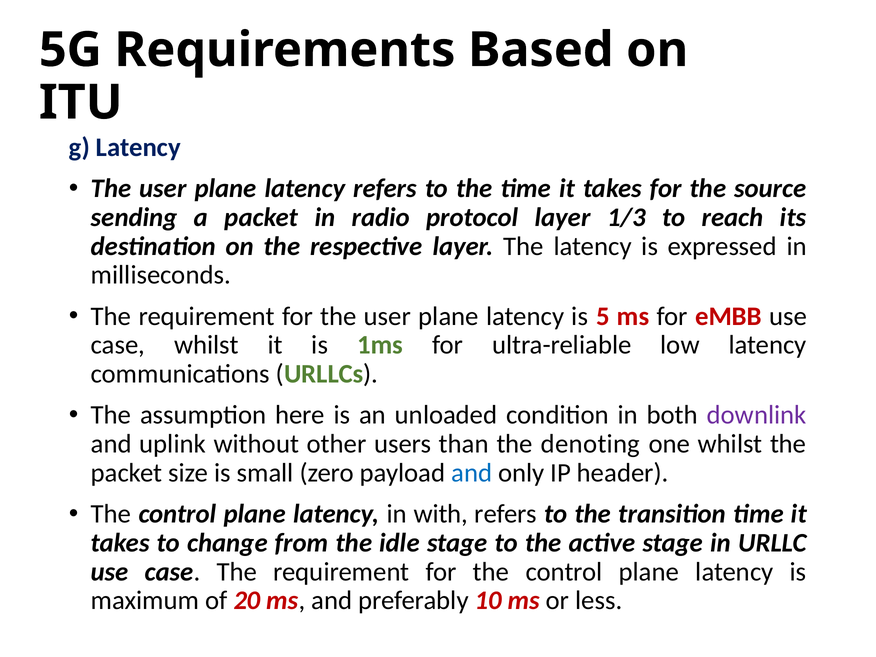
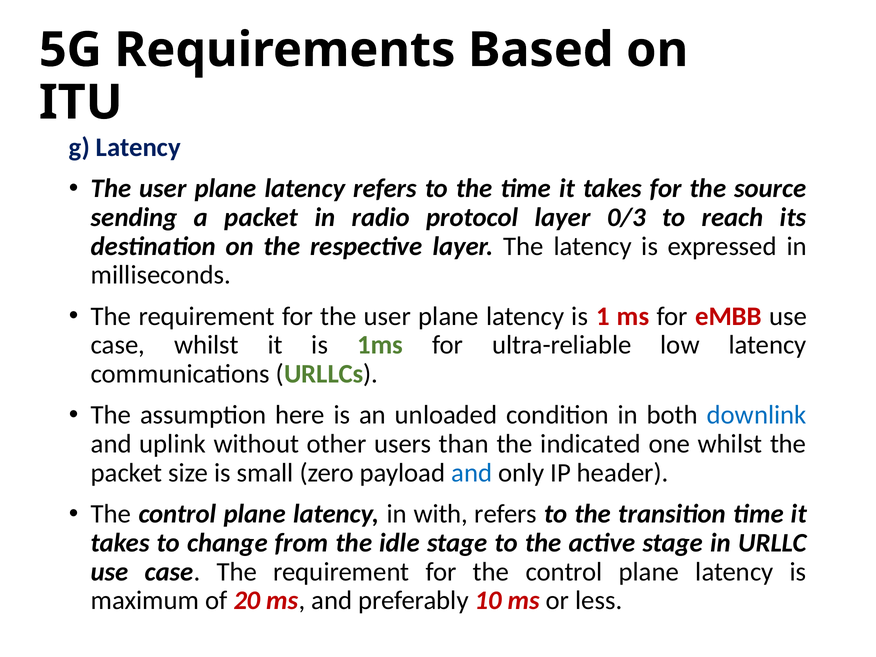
1/3: 1/3 -> 0/3
5: 5 -> 1
downlink colour: purple -> blue
denoting: denoting -> indicated
